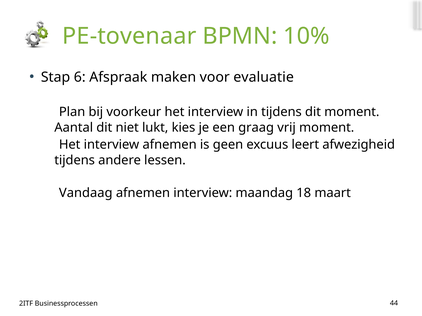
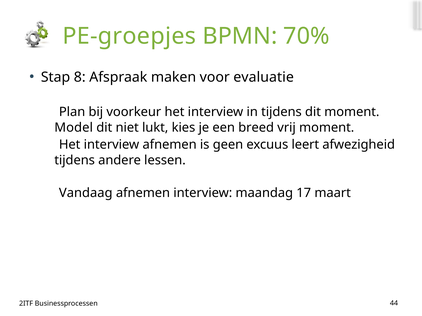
PE-tovenaar: PE-tovenaar -> PE-groepjes
10%: 10% -> 70%
6: 6 -> 8
Aantal: Aantal -> Model
graag: graag -> breed
18: 18 -> 17
